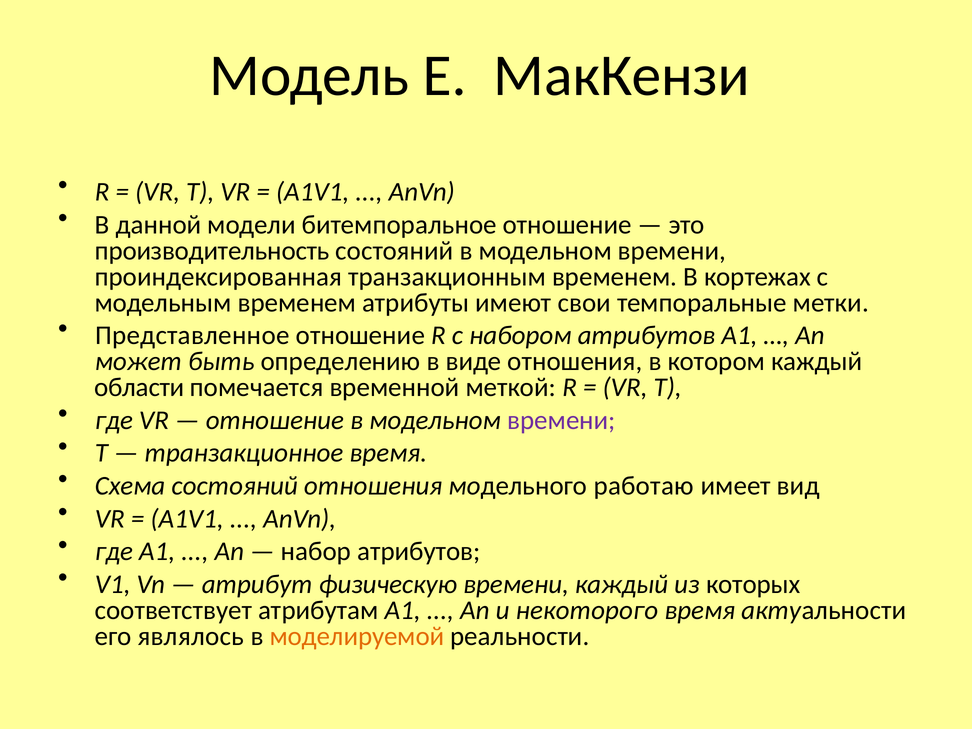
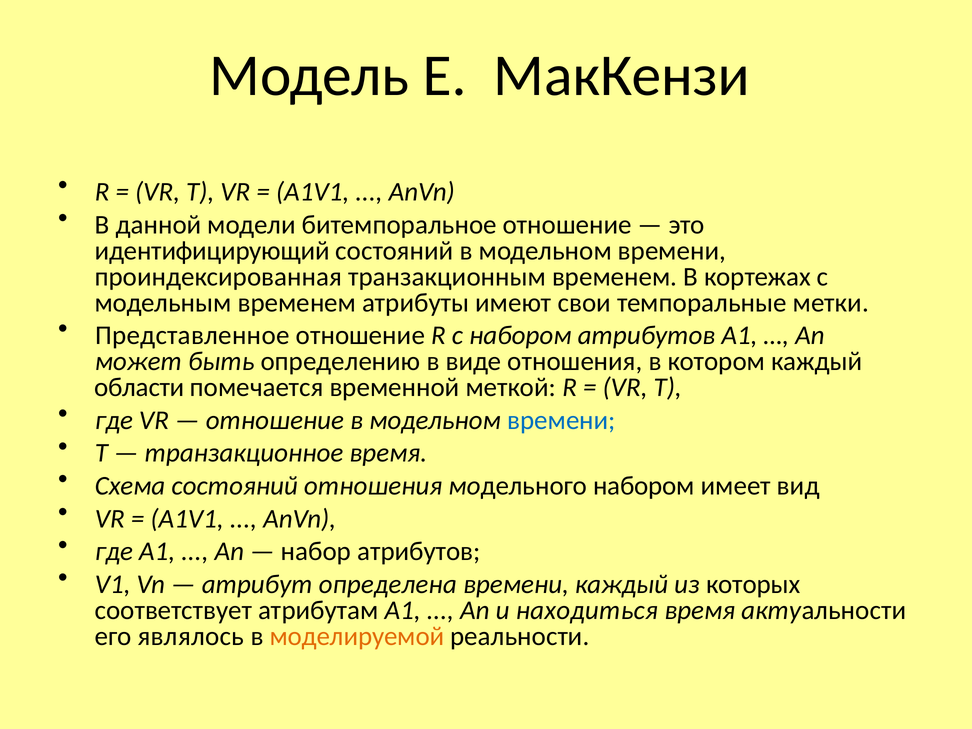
производительность: производительность -> идентифицирующий
времени at (561, 420) colour: purple -> blue
модельного работаю: работаю -> набором
физическую: физическую -> определена
некоторого: некоторого -> находиться
